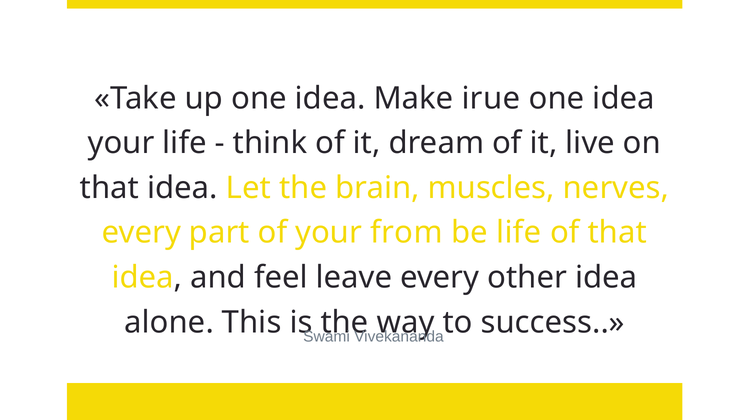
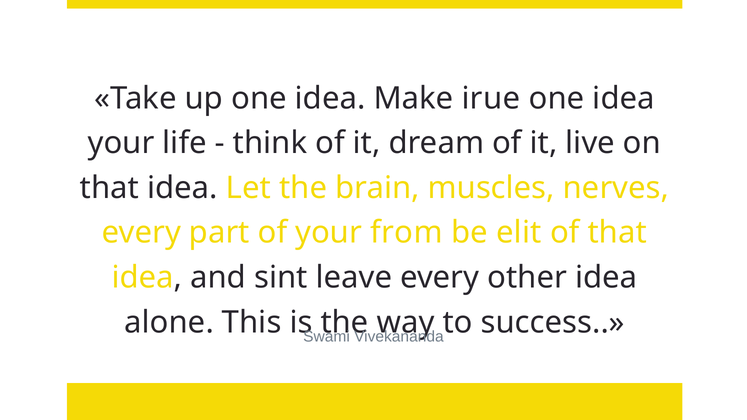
be life: life -> elit
feel: feel -> sint
